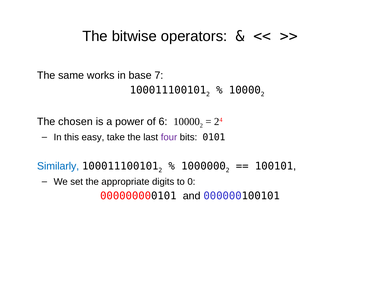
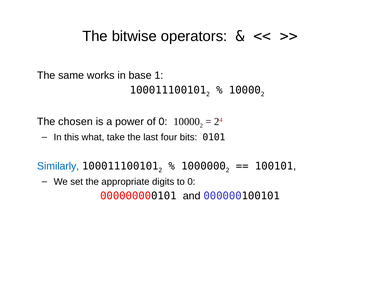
7: 7 -> 1
of 6: 6 -> 0
easy: easy -> what
four colour: purple -> black
